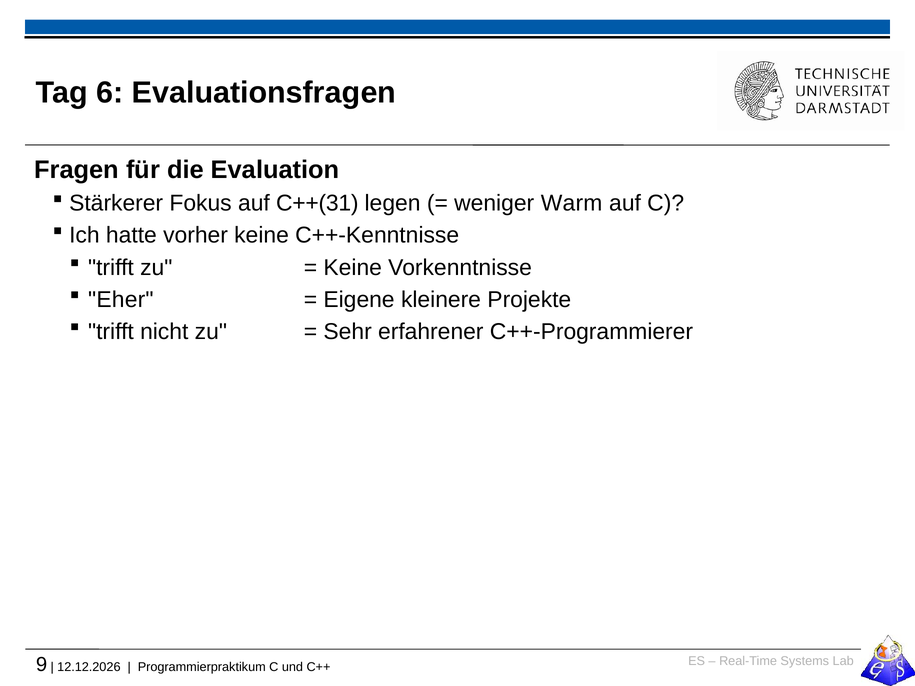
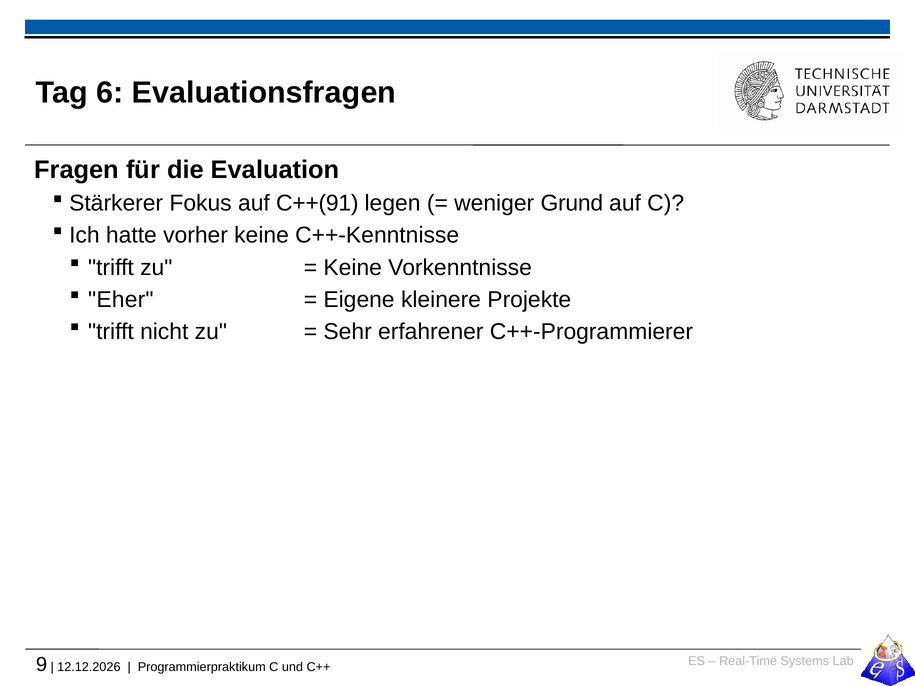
C++(31: C++(31 -> C++(91
Warm: Warm -> Grund
